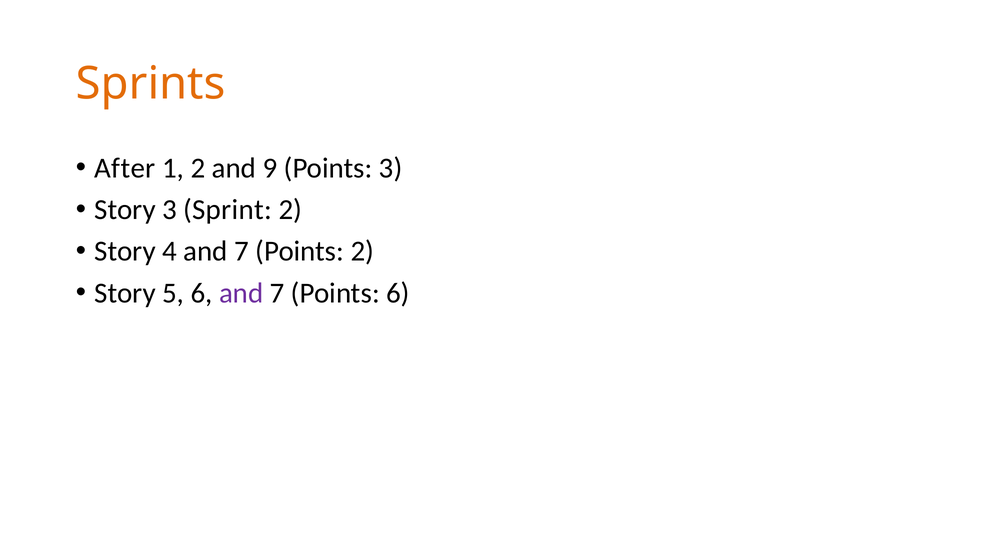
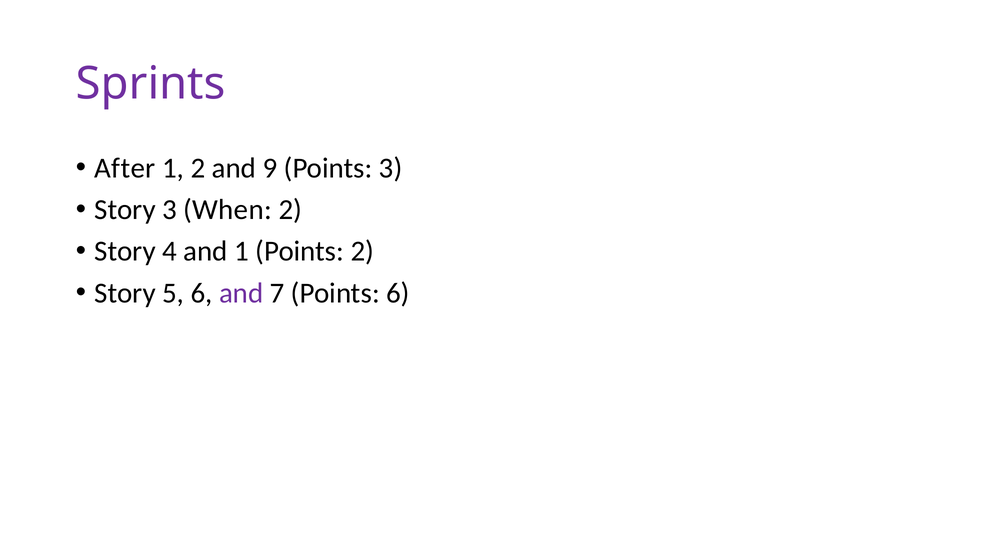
Sprints colour: orange -> purple
Sprint: Sprint -> When
4 and 7: 7 -> 1
